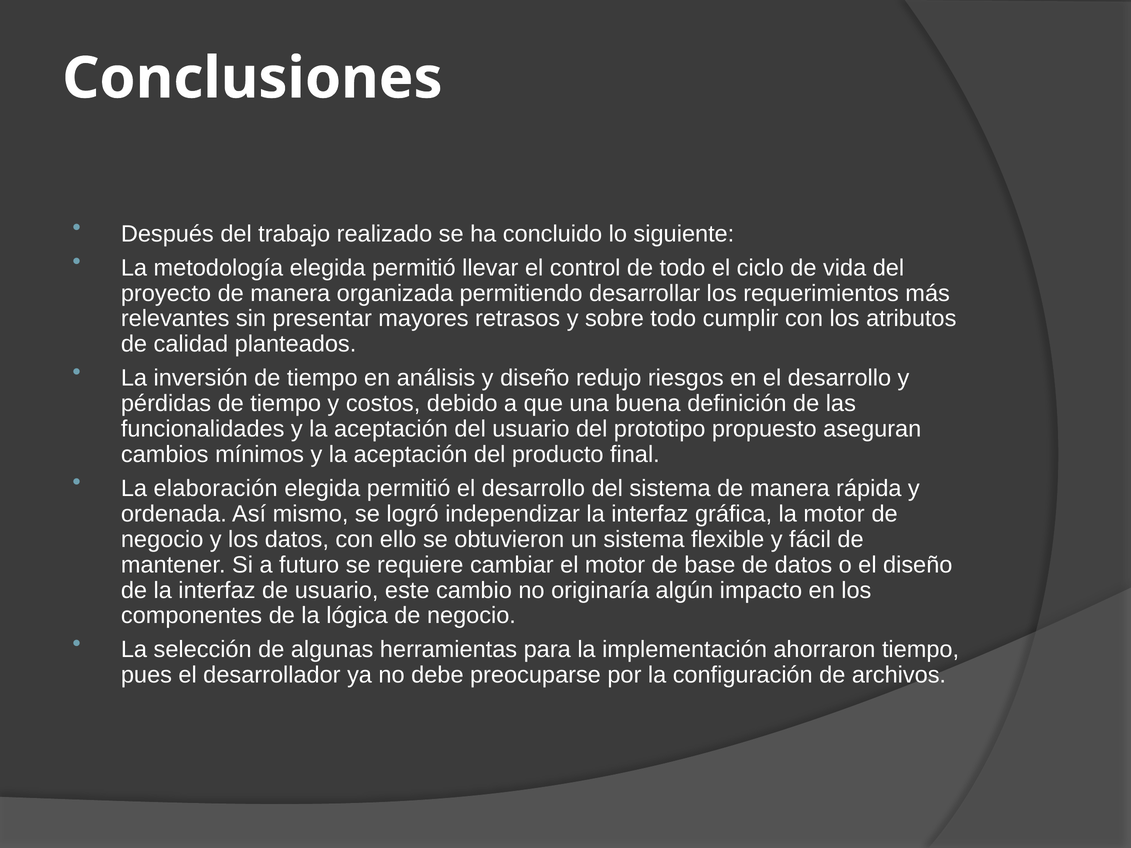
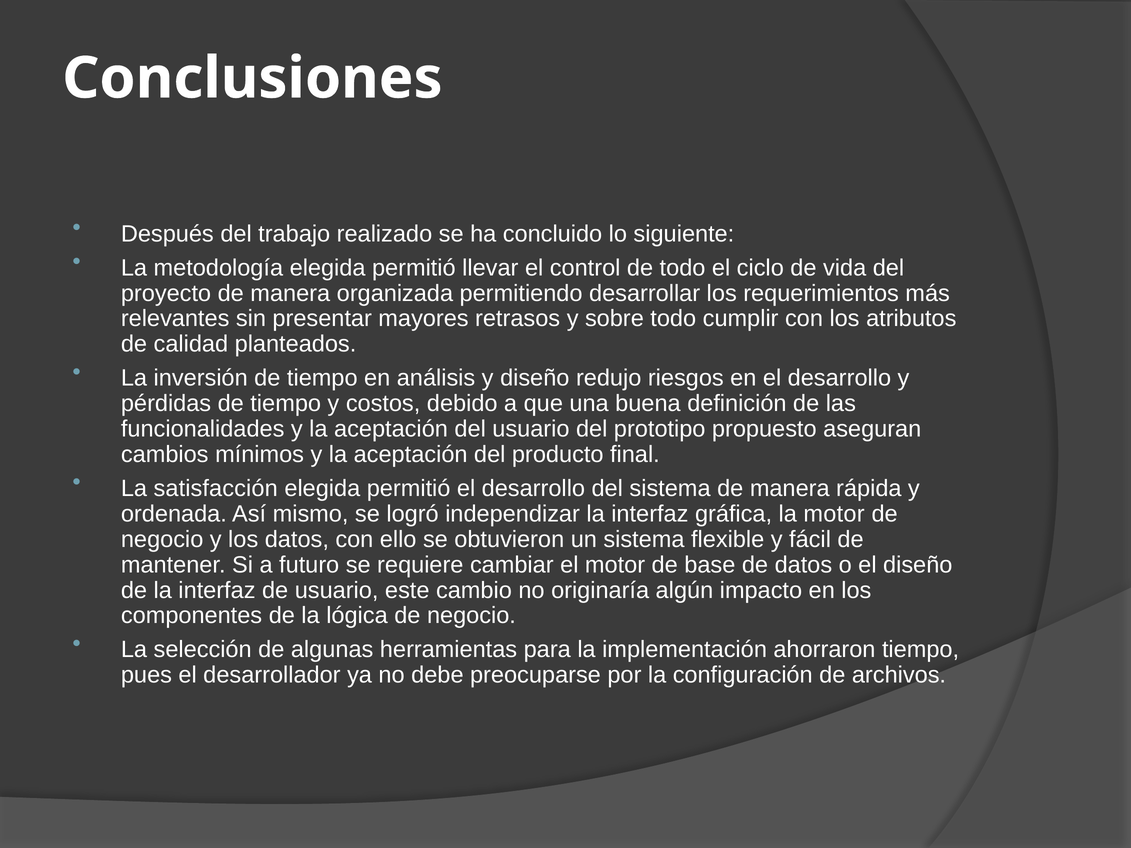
elaboración: elaboración -> satisfacción
